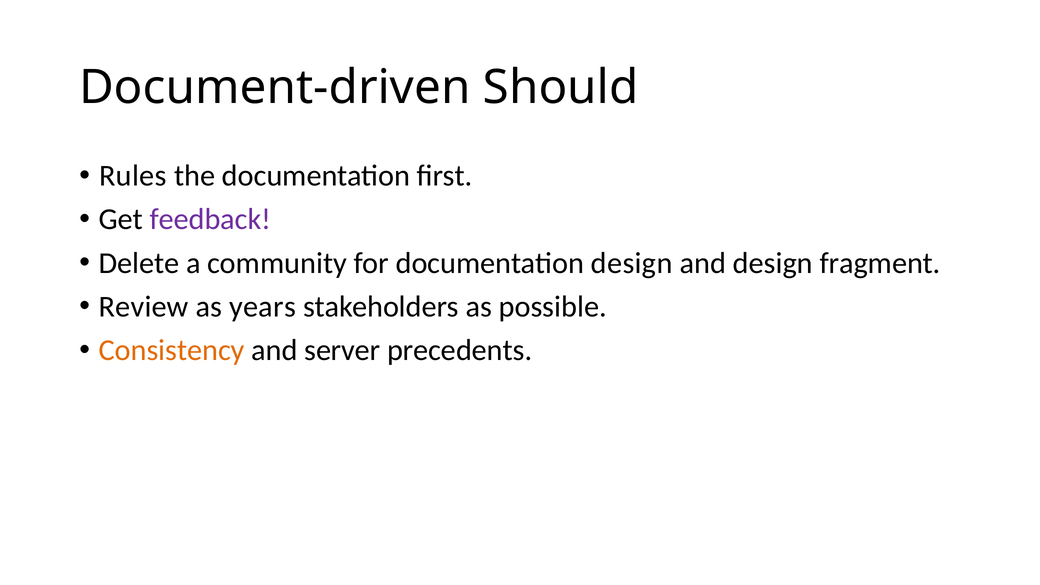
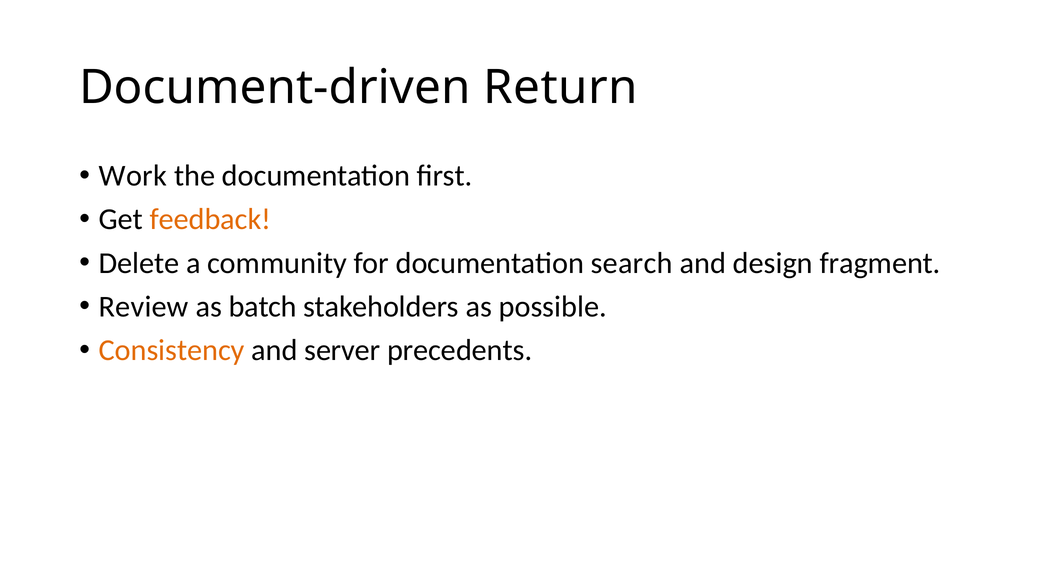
Should: Should -> Return
Rules: Rules -> Work
feedback colour: purple -> orange
documentation design: design -> search
years: years -> batch
